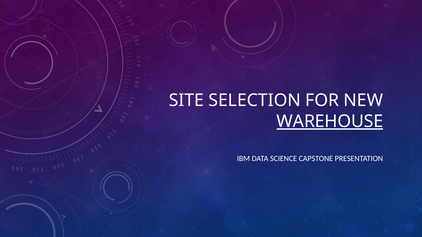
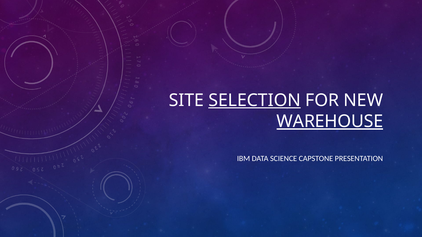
SELECTION underline: none -> present
